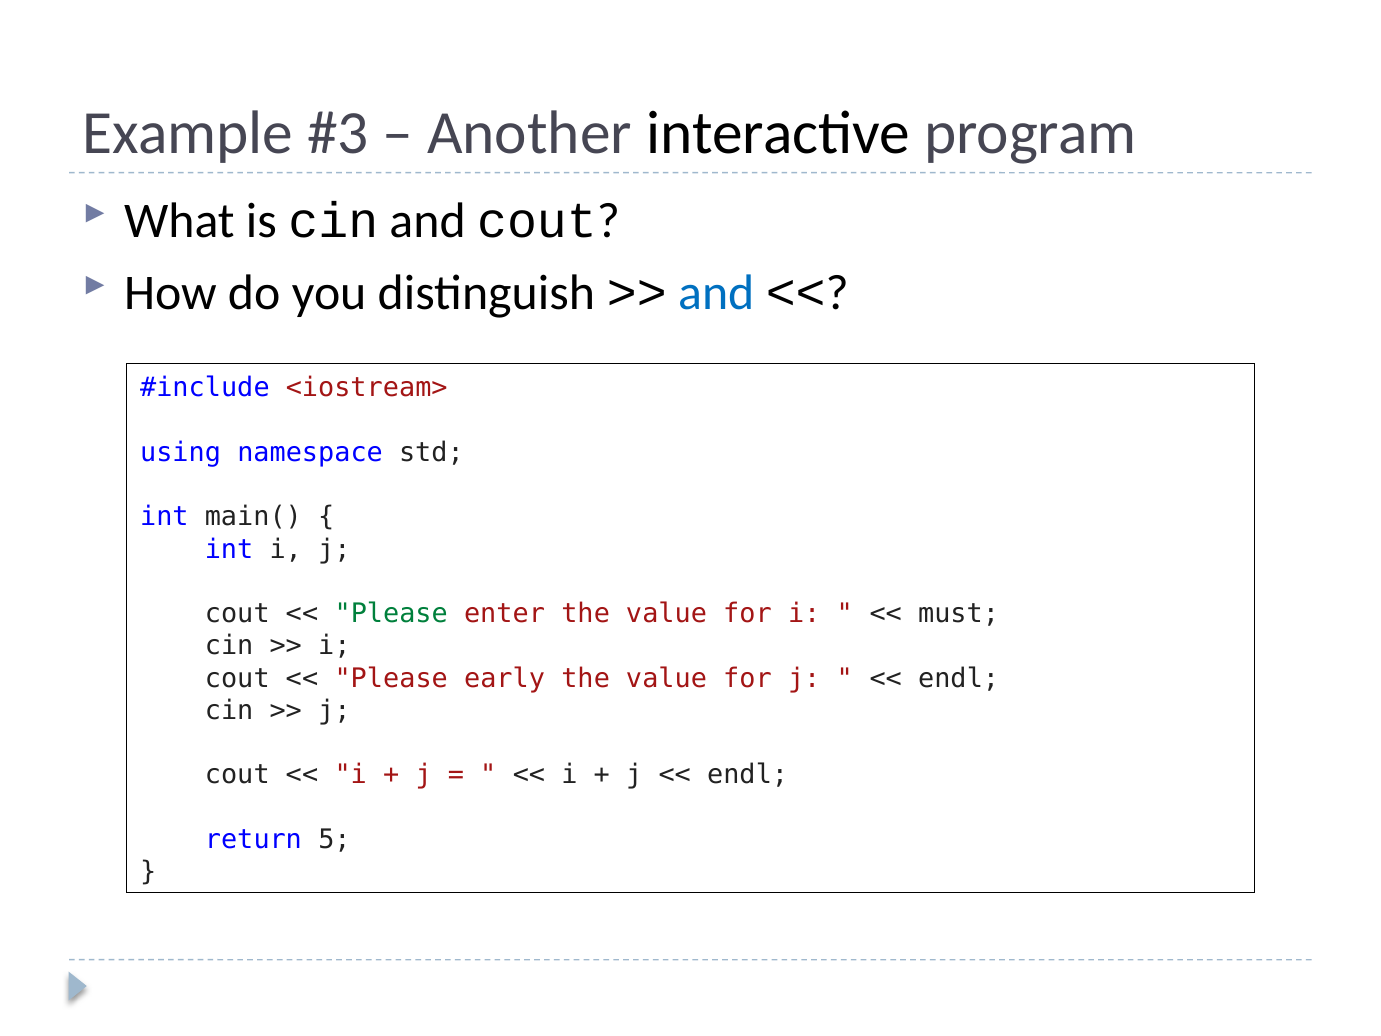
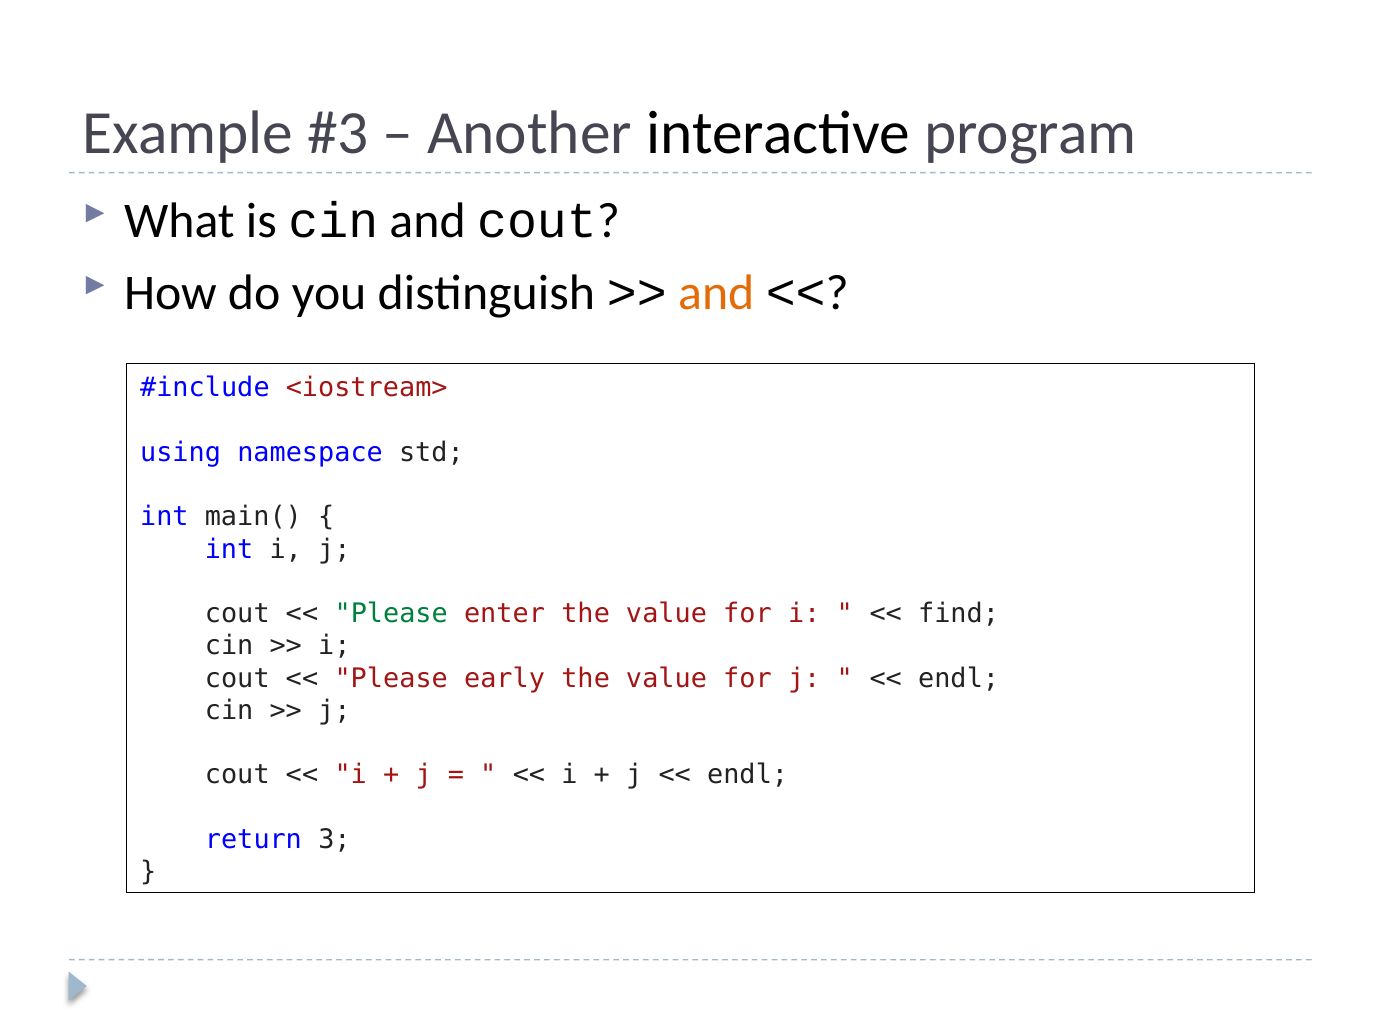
and at (716, 292) colour: blue -> orange
must: must -> find
5: 5 -> 3
